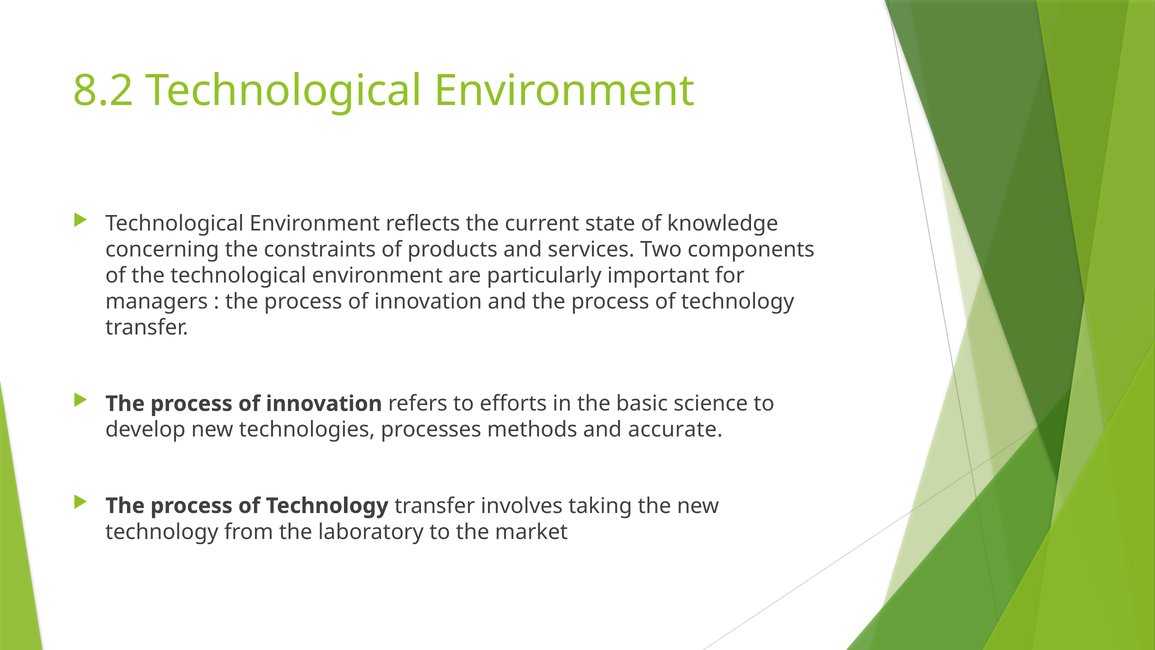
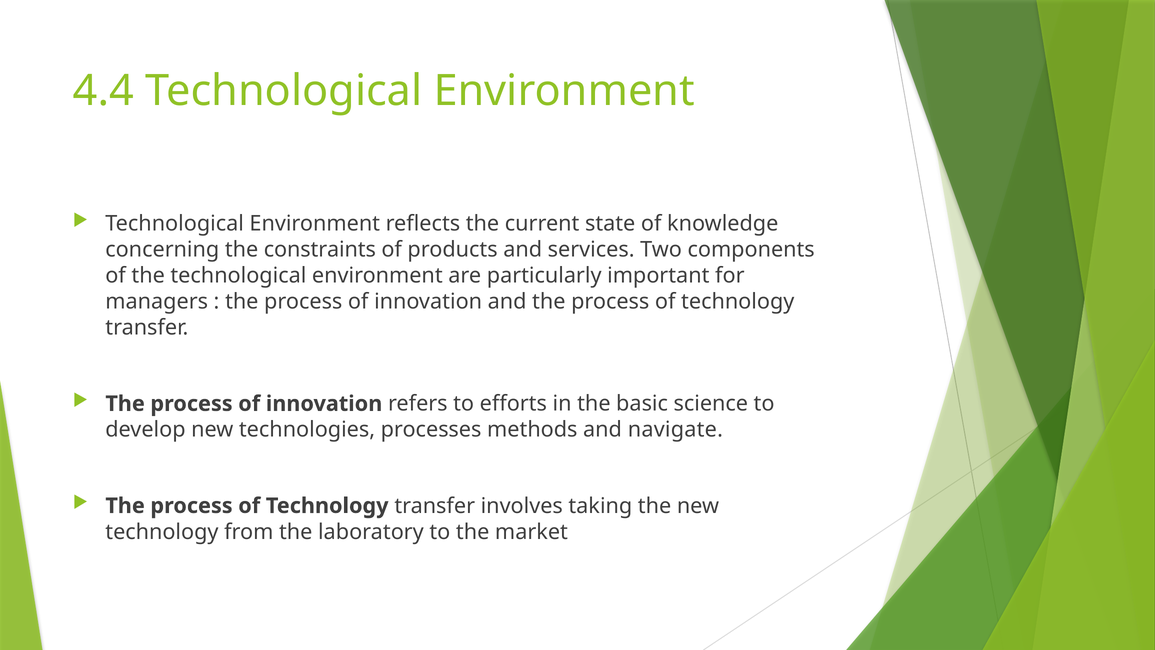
8.2: 8.2 -> 4.4
accurate: accurate -> navigate
